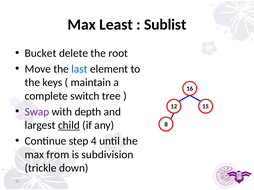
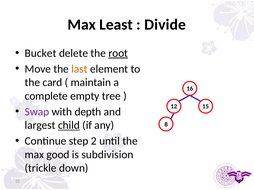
Sublist: Sublist -> Divide
root underline: none -> present
last colour: blue -> orange
keys: keys -> card
switch: switch -> empty
4: 4 -> 2
from: from -> good
